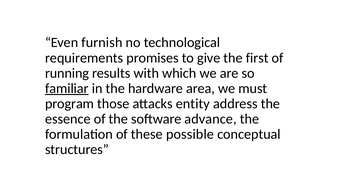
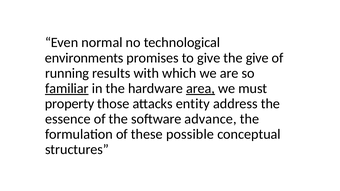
furnish: furnish -> normal
requirements: requirements -> environments
the first: first -> give
area underline: none -> present
program: program -> property
